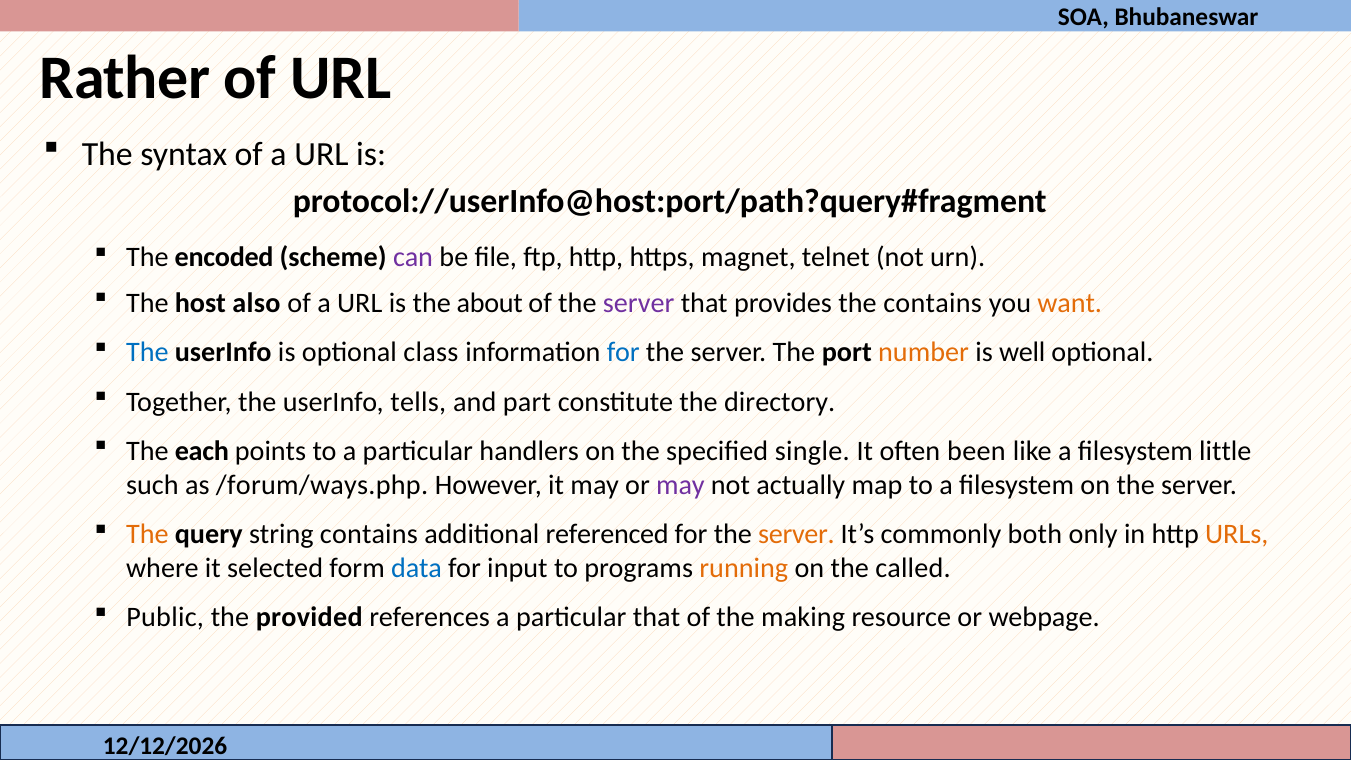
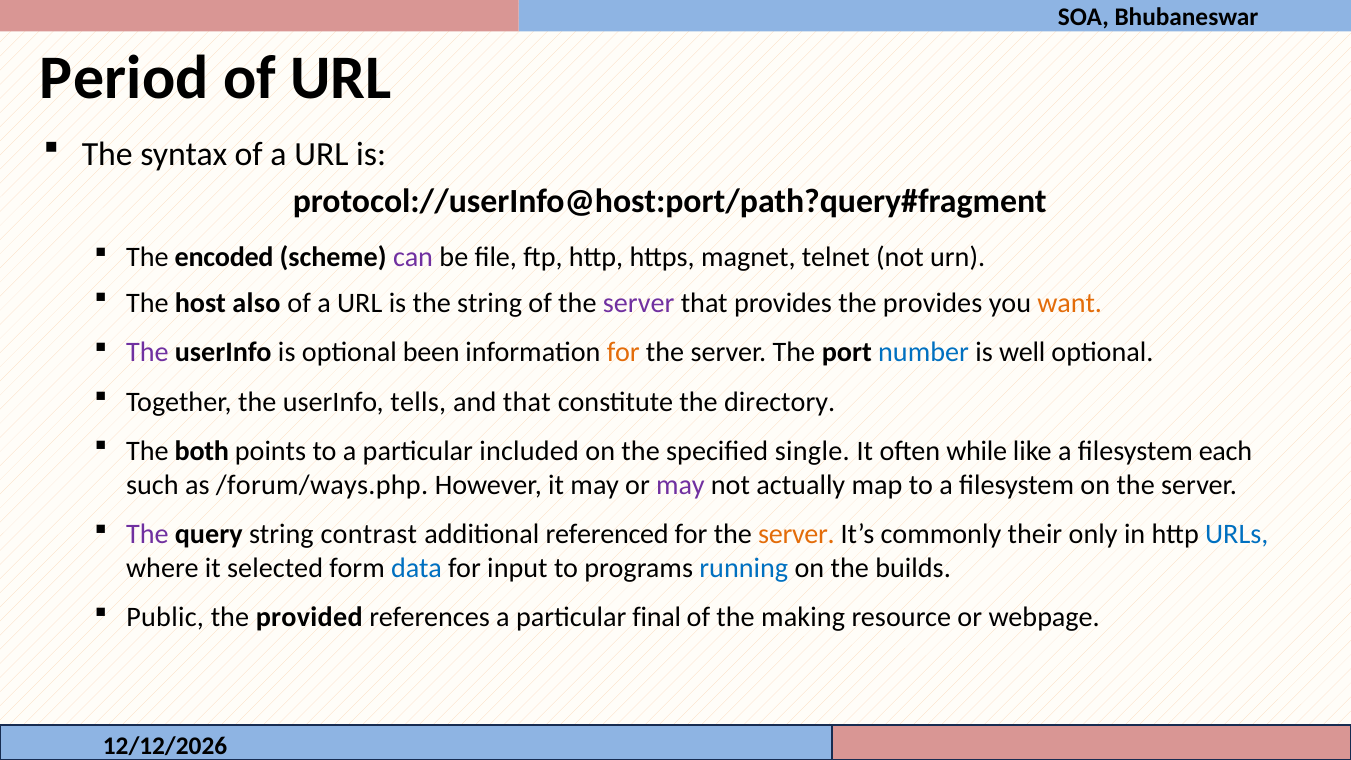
Rather: Rather -> Period
the about: about -> string
the contains: contains -> provides
The at (147, 352) colour: blue -> purple
class: class -> been
for at (623, 352) colour: blue -> orange
number colour: orange -> blue
and part: part -> that
each: each -> both
handlers: handlers -> included
been: been -> while
little: little -> each
The at (147, 535) colour: orange -> purple
string contains: contains -> contrast
both: both -> their
URLs colour: orange -> blue
running colour: orange -> blue
called: called -> builds
particular that: that -> final
